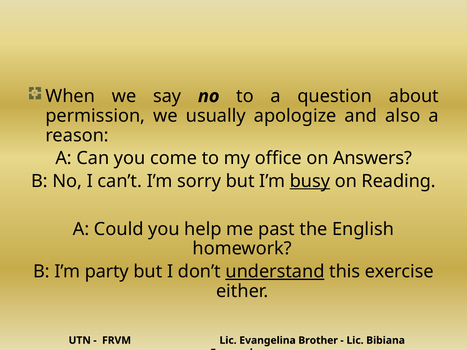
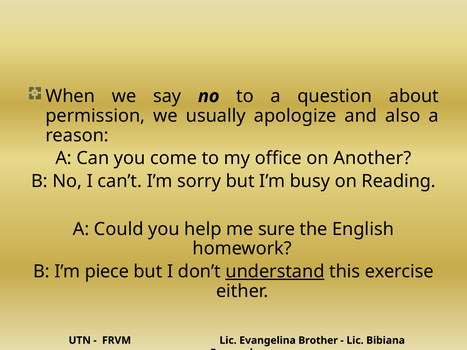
Answers: Answers -> Another
busy underline: present -> none
past: past -> sure
party: party -> piece
